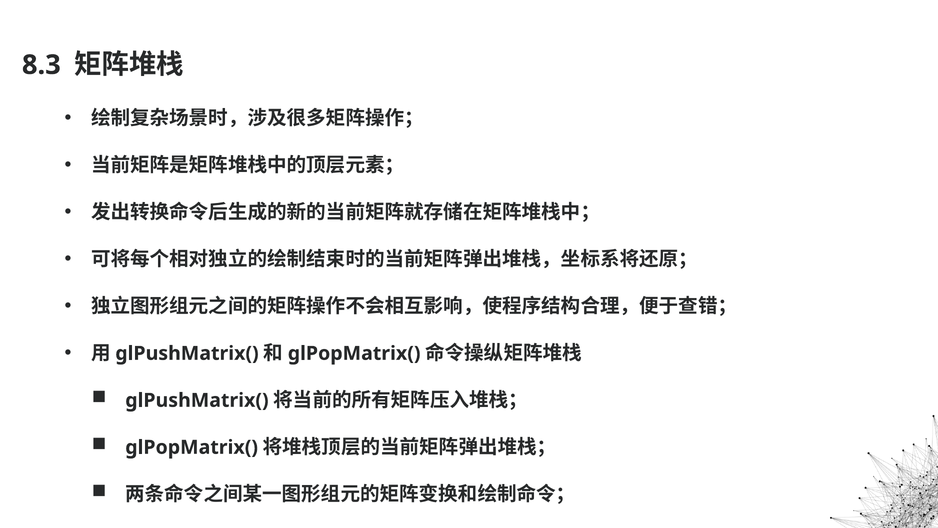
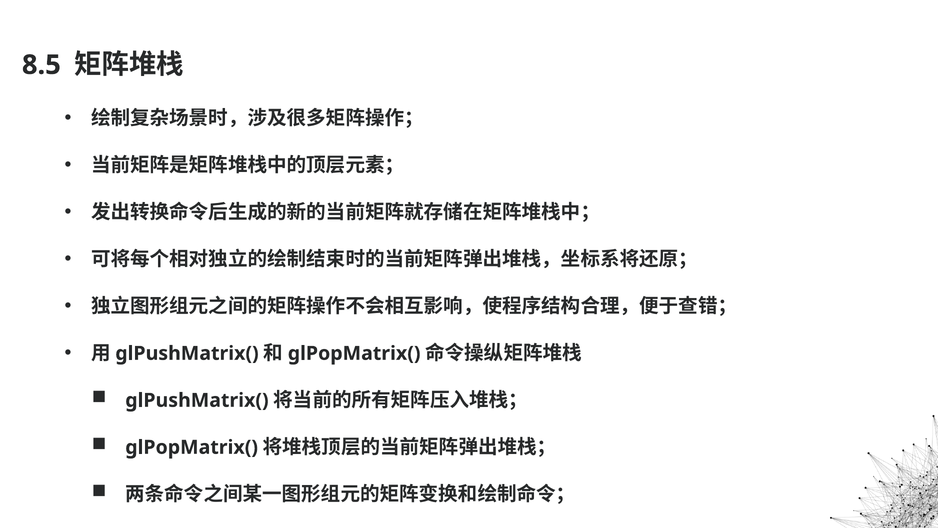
8.3: 8.3 -> 8.5
